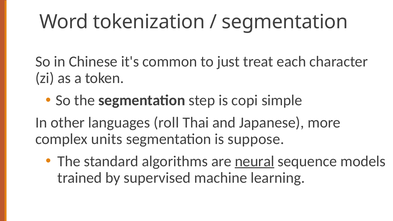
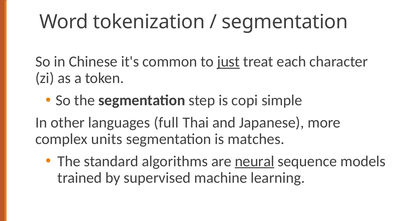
just underline: none -> present
roll: roll -> full
suppose: suppose -> matches
